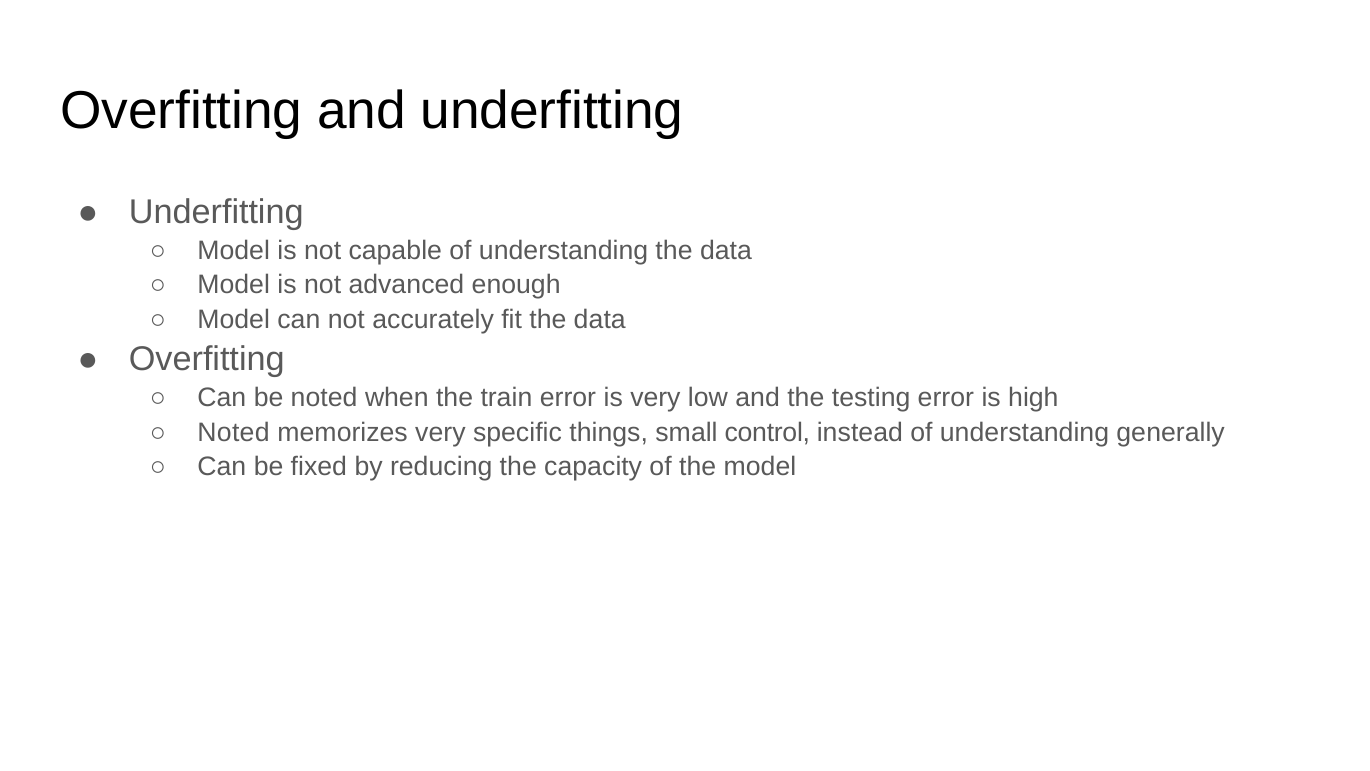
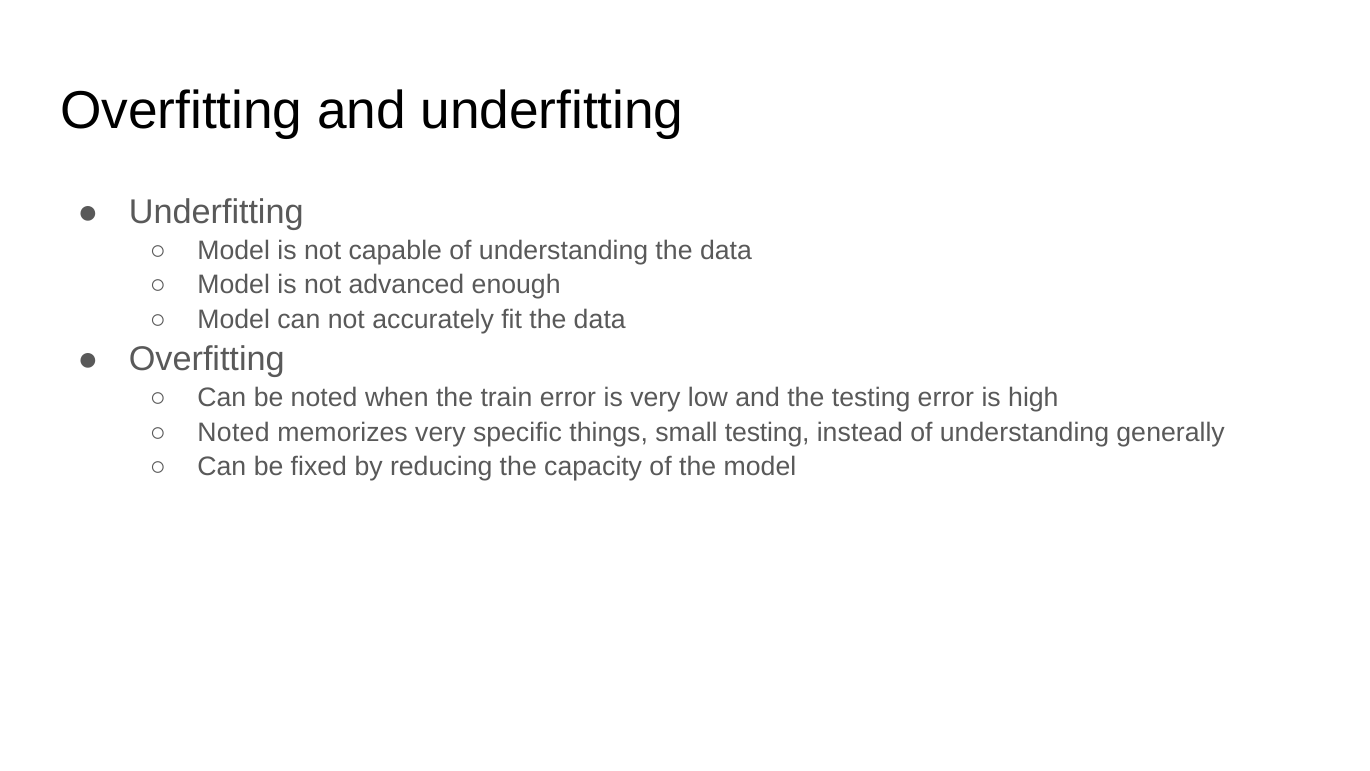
small control: control -> testing
